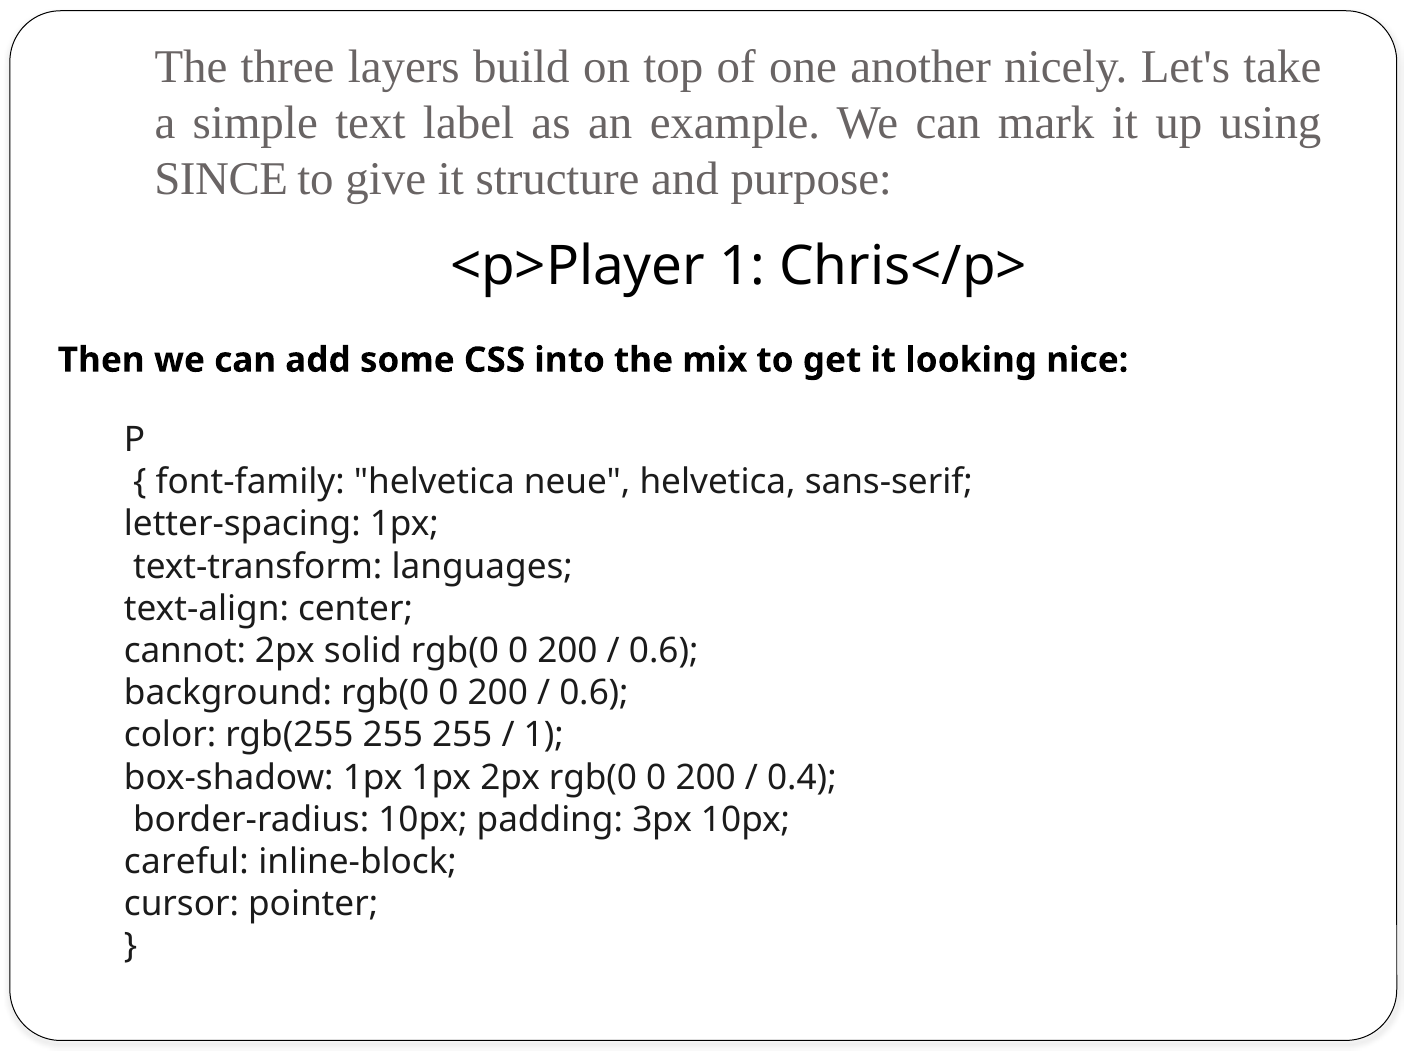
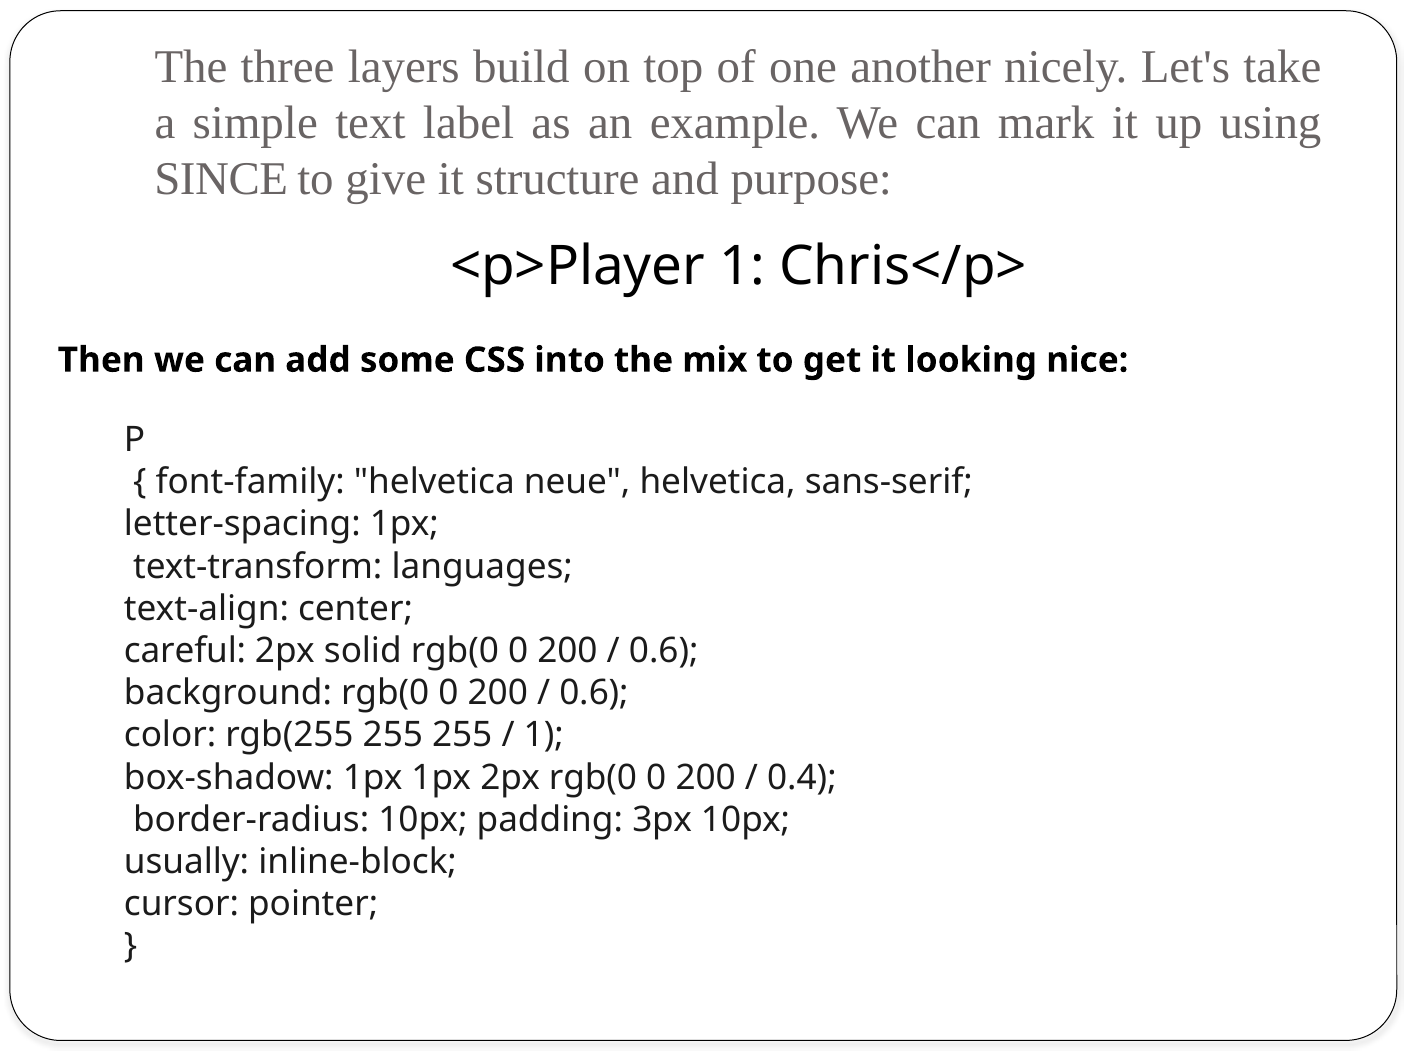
cannot: cannot -> careful
careful: careful -> usually
